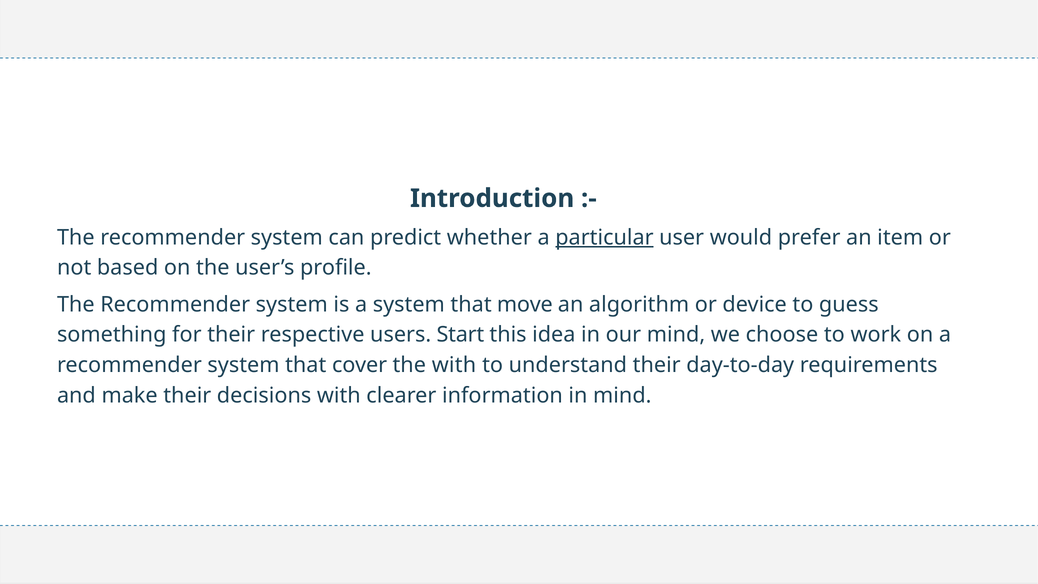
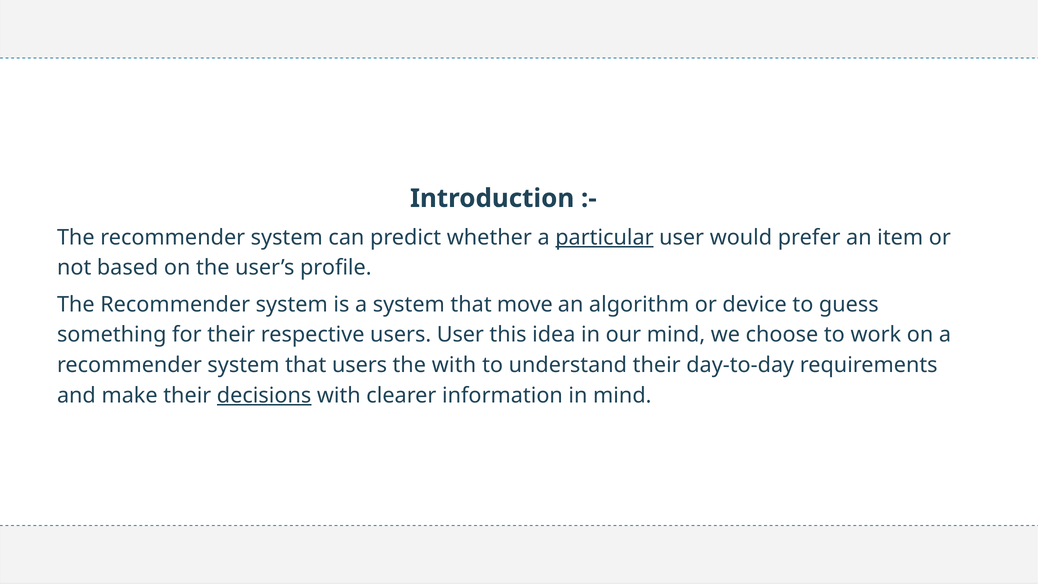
users Start: Start -> User
that cover: cover -> users
decisions underline: none -> present
